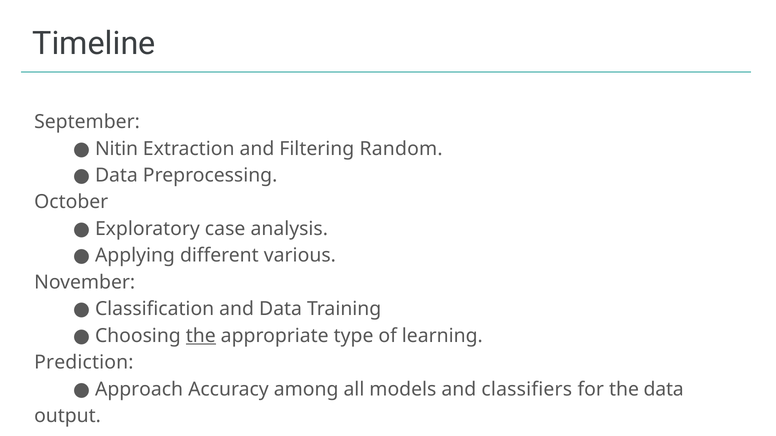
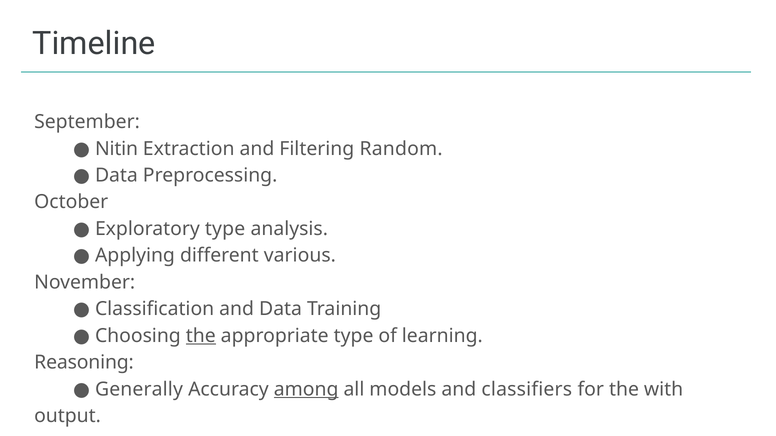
Exploratory case: case -> type
Prediction: Prediction -> Reasoning
Approach: Approach -> Generally
among underline: none -> present
the data: data -> with
